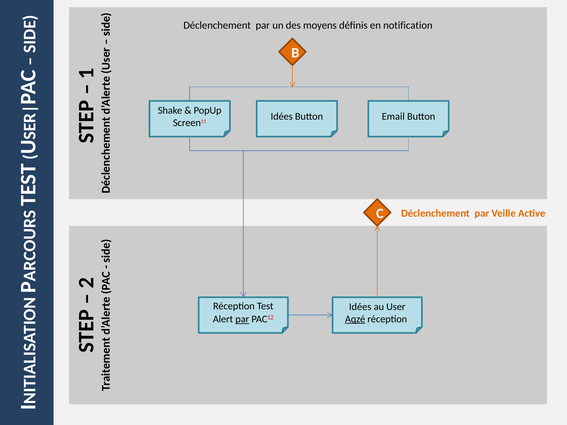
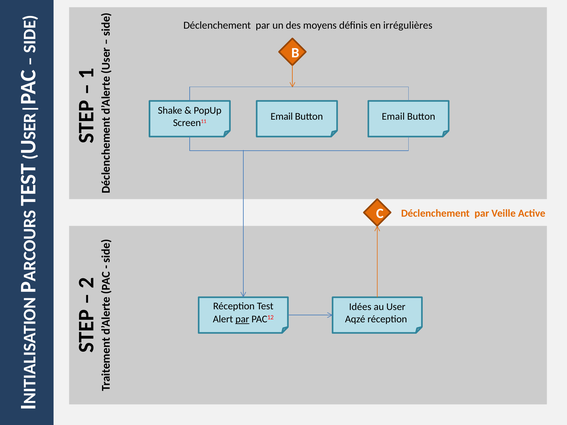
notification: notification -> irrégulières
Idées at (282, 117): Idées -> Email
Aqzé underline: present -> none
